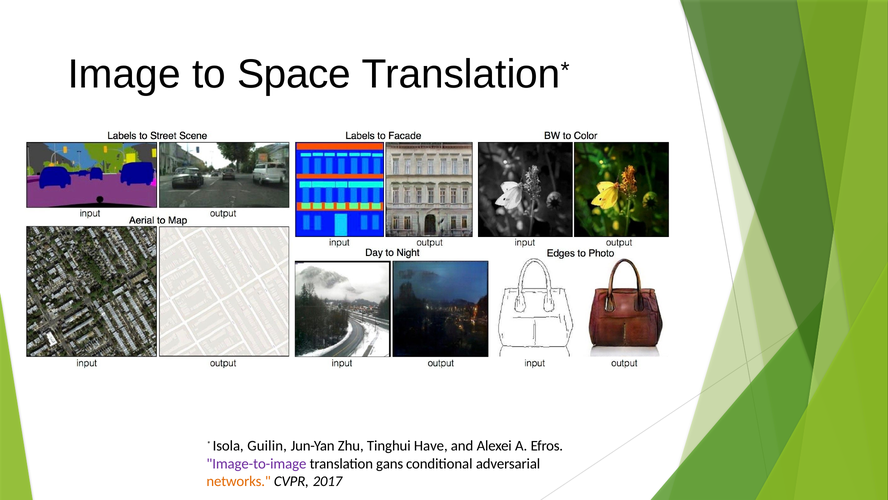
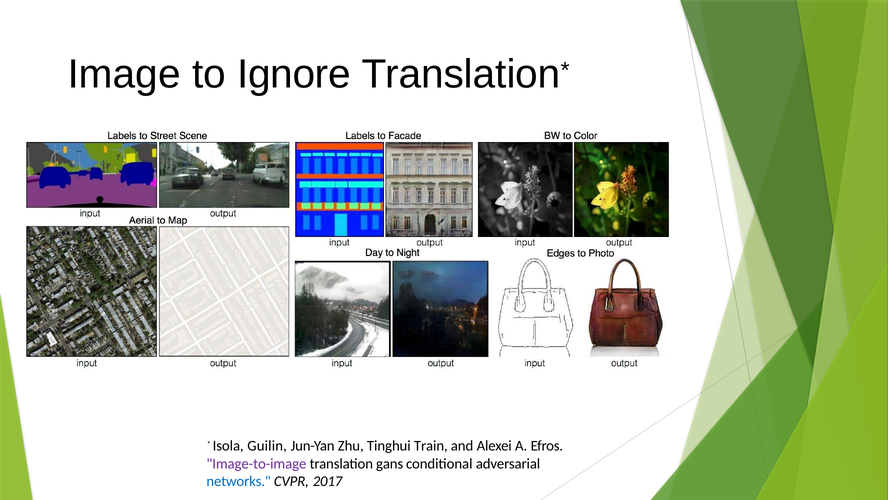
Space: Space -> Ignore
Have: Have -> Train
networks colour: orange -> blue
